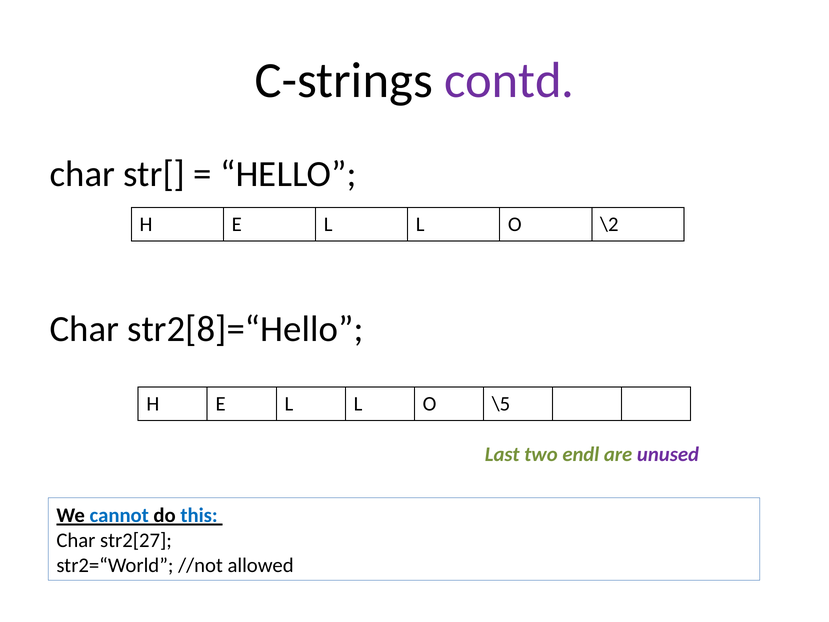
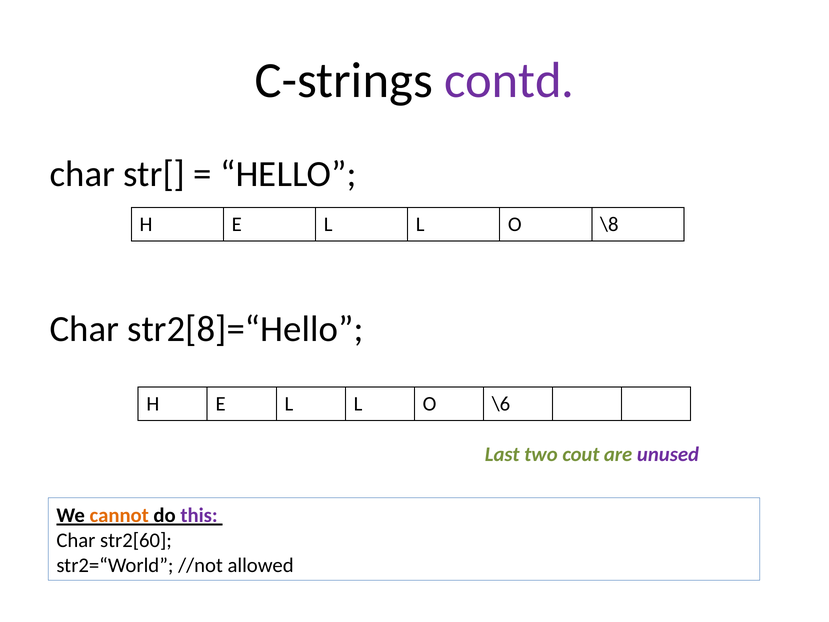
\2: \2 -> \8
\5: \5 -> \6
endl: endl -> cout
cannot colour: blue -> orange
this colour: blue -> purple
str2[27: str2[27 -> str2[60
